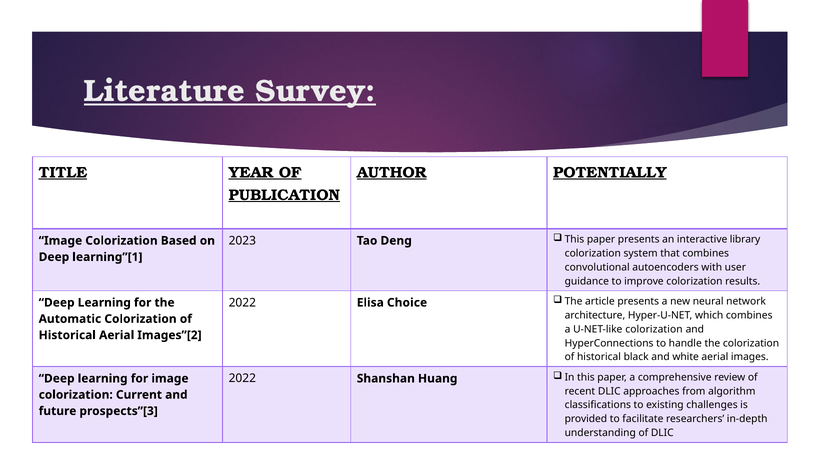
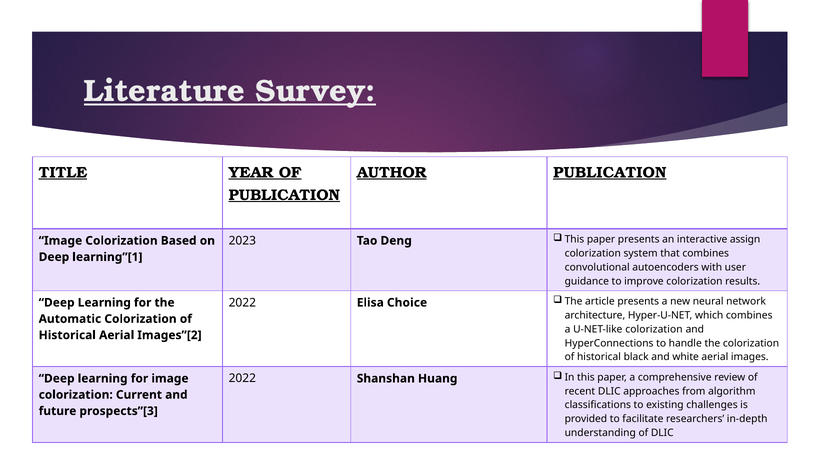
AUTHOR POTENTIALLY: POTENTIALLY -> PUBLICATION
library: library -> assign
